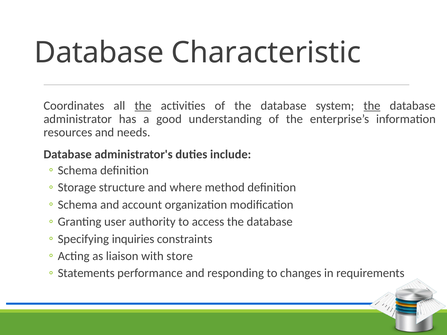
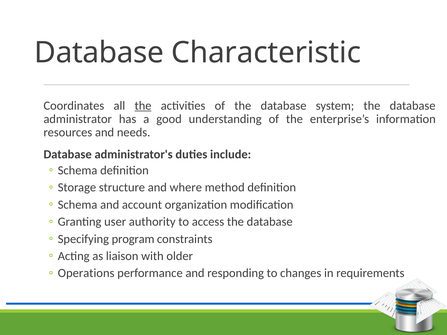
the at (372, 106) underline: present -> none
inquiries: inquiries -> program
store: store -> older
Statements: Statements -> Operations
